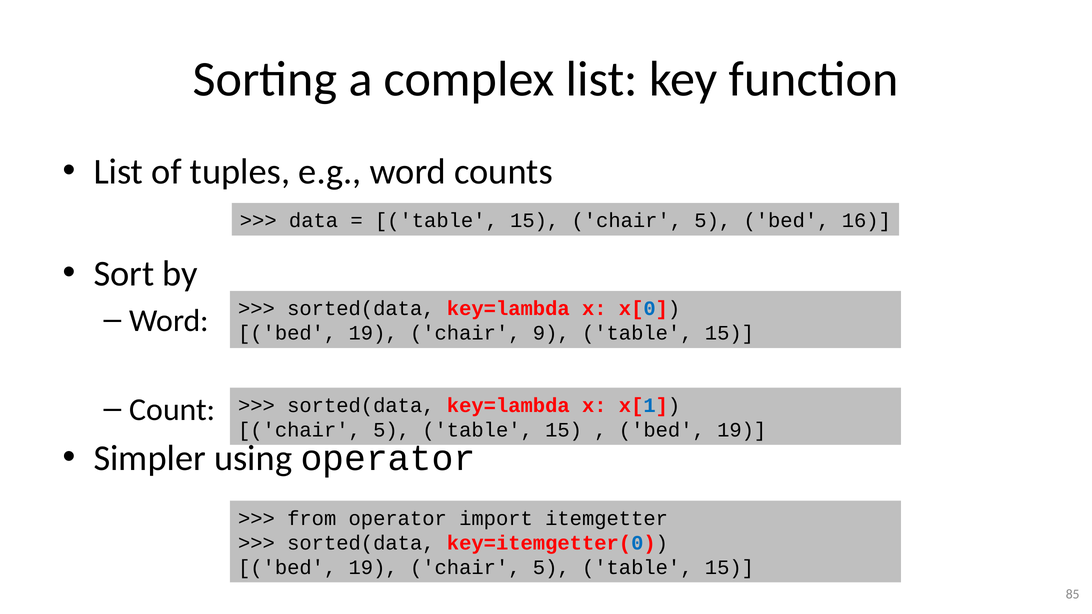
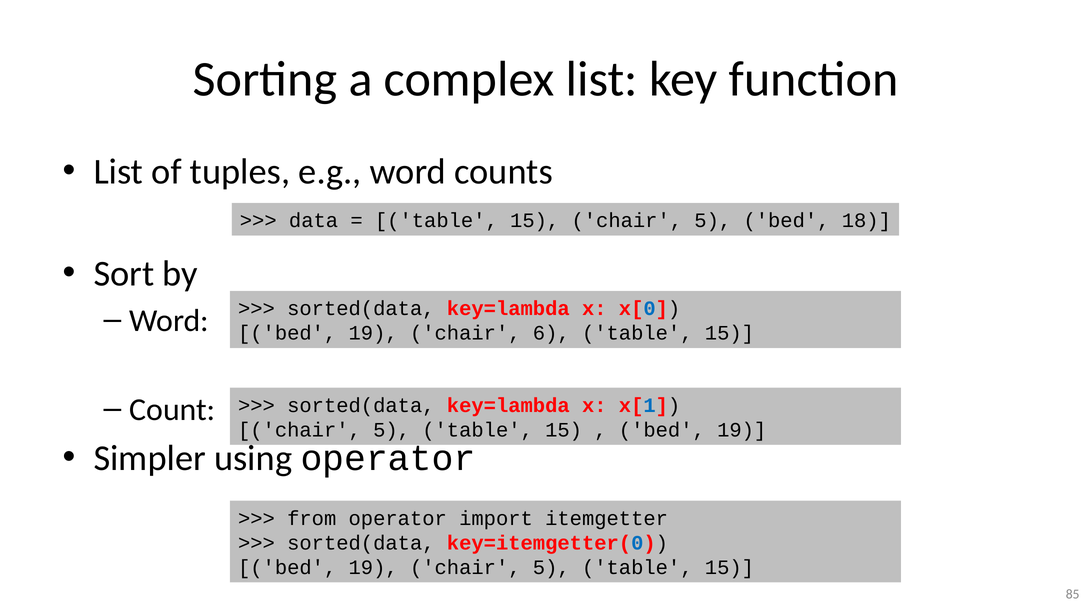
16: 16 -> 18
9: 9 -> 6
